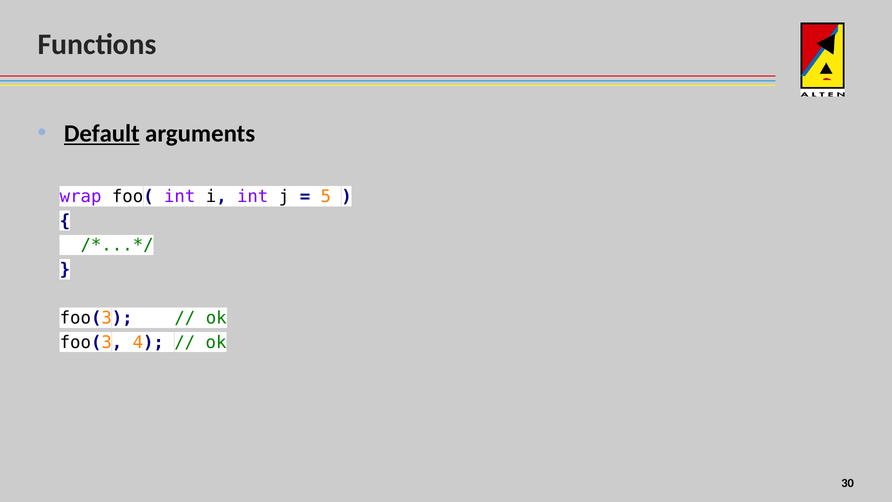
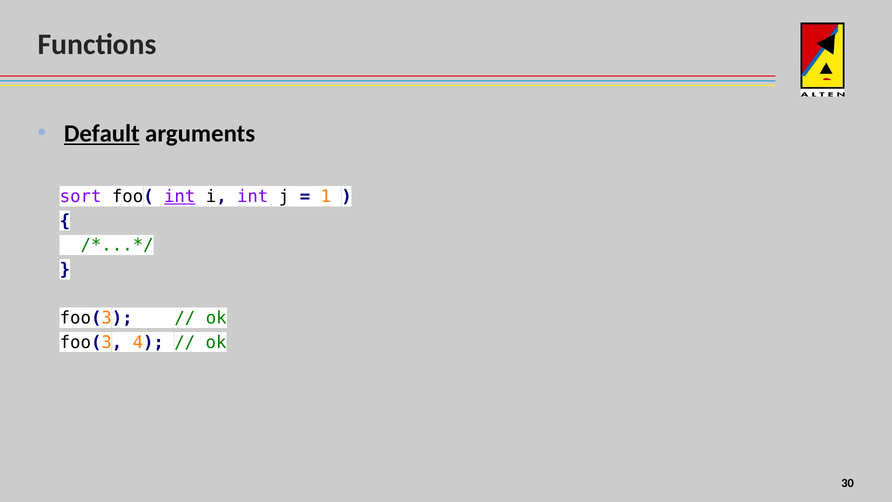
wrap: wrap -> sort
int at (180, 197) underline: none -> present
5: 5 -> 1
